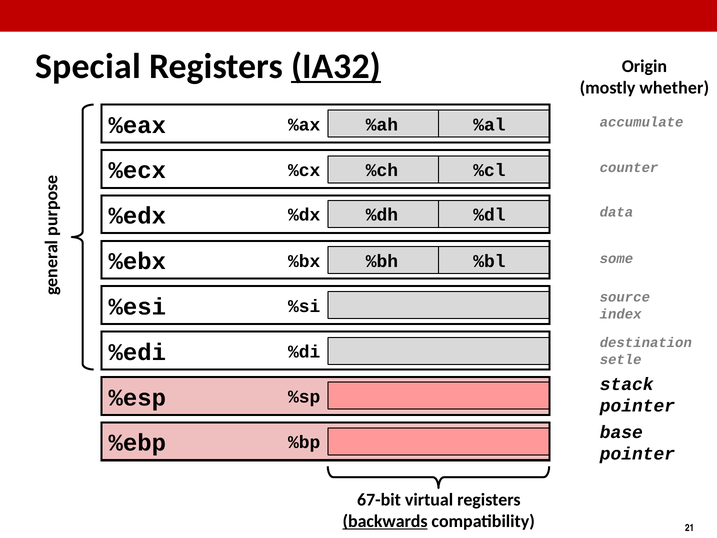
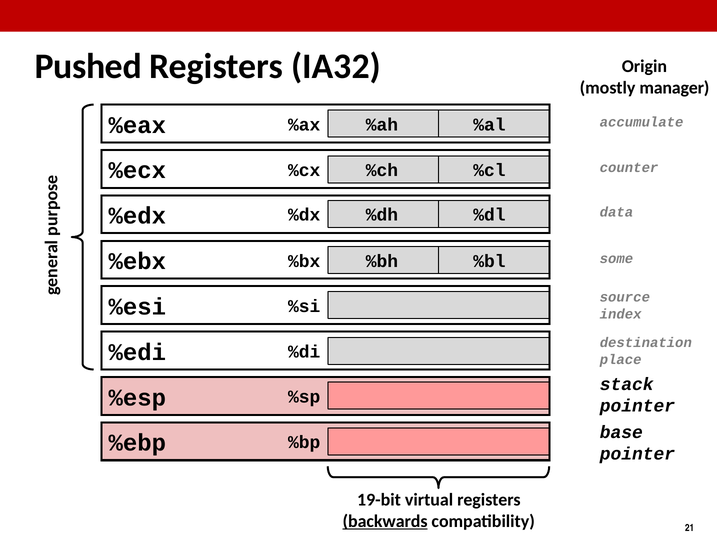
Special: Special -> Pushed
IA32 underline: present -> none
whether: whether -> manager
setle: setle -> place
67-bit: 67-bit -> 19-bit
